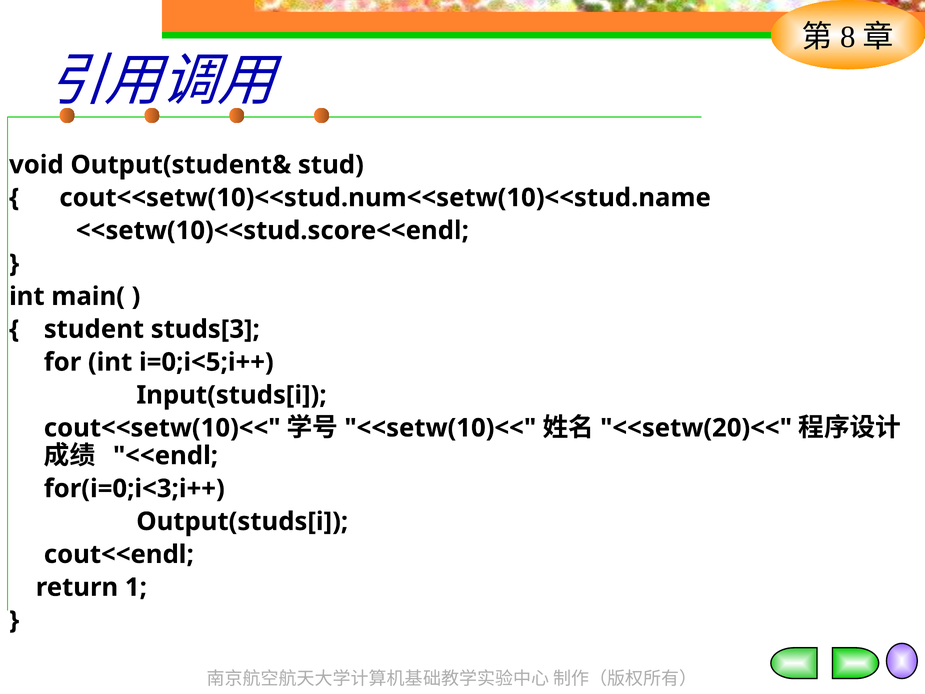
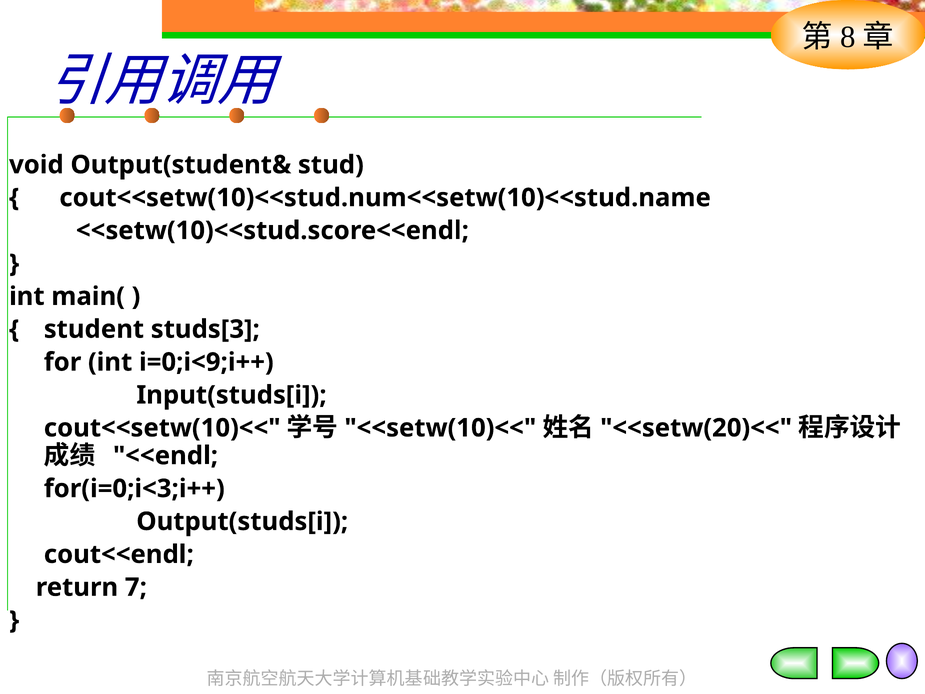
i=0;i<5;i++: i=0;i<5;i++ -> i=0;i<9;i++
1: 1 -> 7
